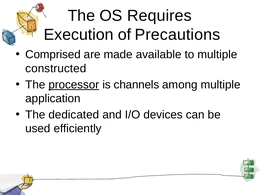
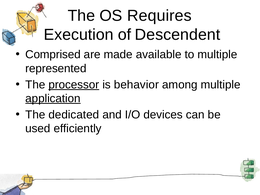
Precautions: Precautions -> Descendent
constructed: constructed -> represented
channels: channels -> behavior
application underline: none -> present
